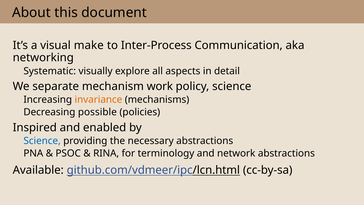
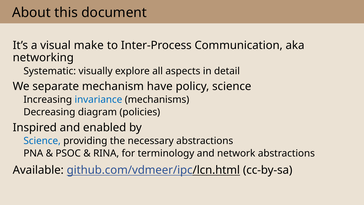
work: work -> have
invariance colour: orange -> blue
possible: possible -> diagram
